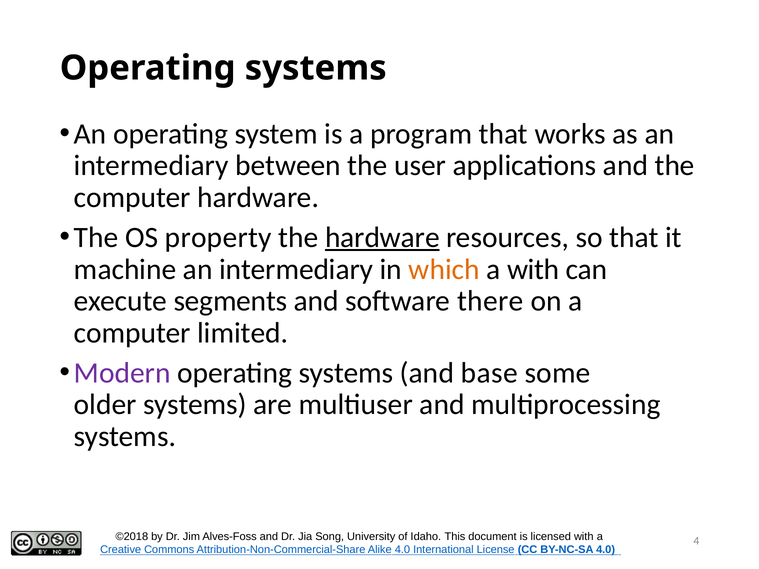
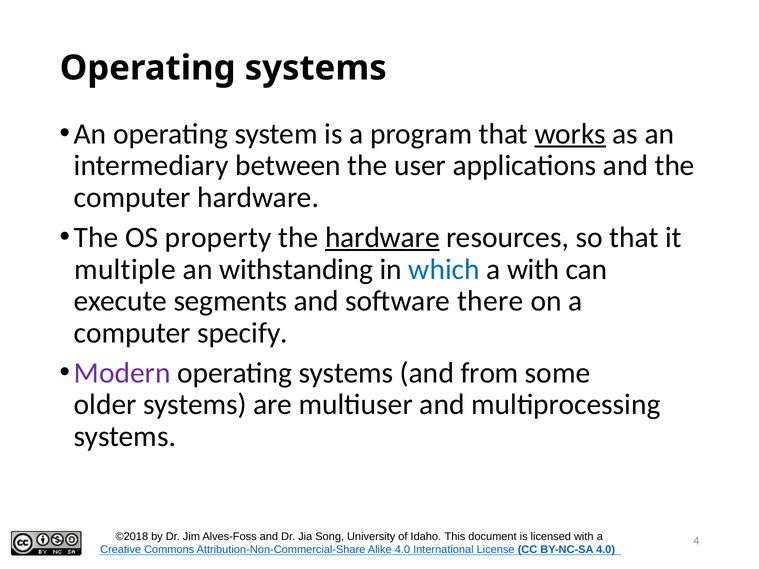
works underline: none -> present
machine: machine -> multiple
intermediary at (296, 269): intermediary -> withstanding
which colour: orange -> blue
limited: limited -> specify
base: base -> from
